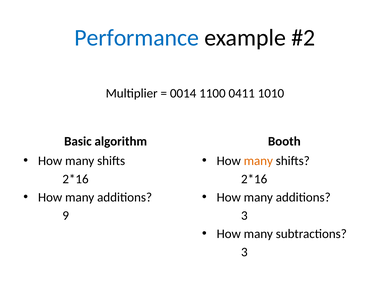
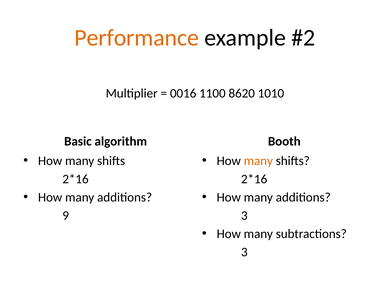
Performance colour: blue -> orange
0014: 0014 -> 0016
0411: 0411 -> 8620
